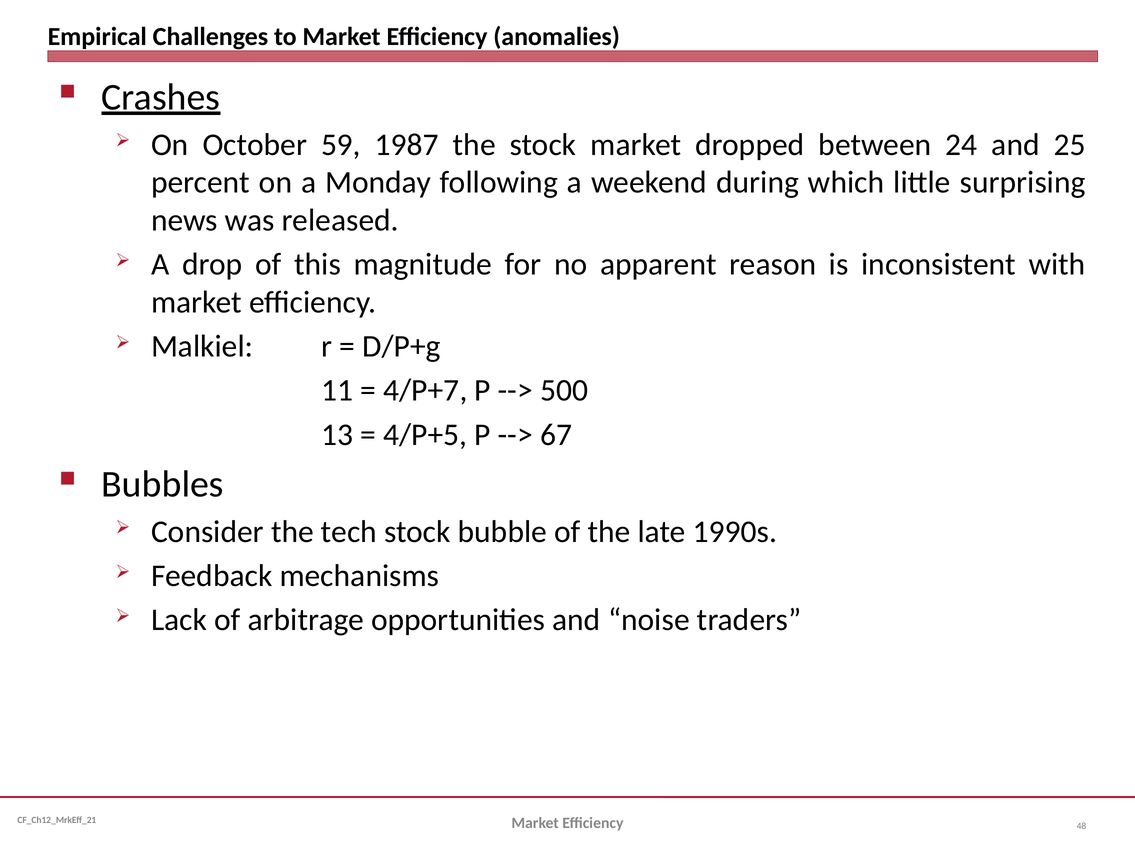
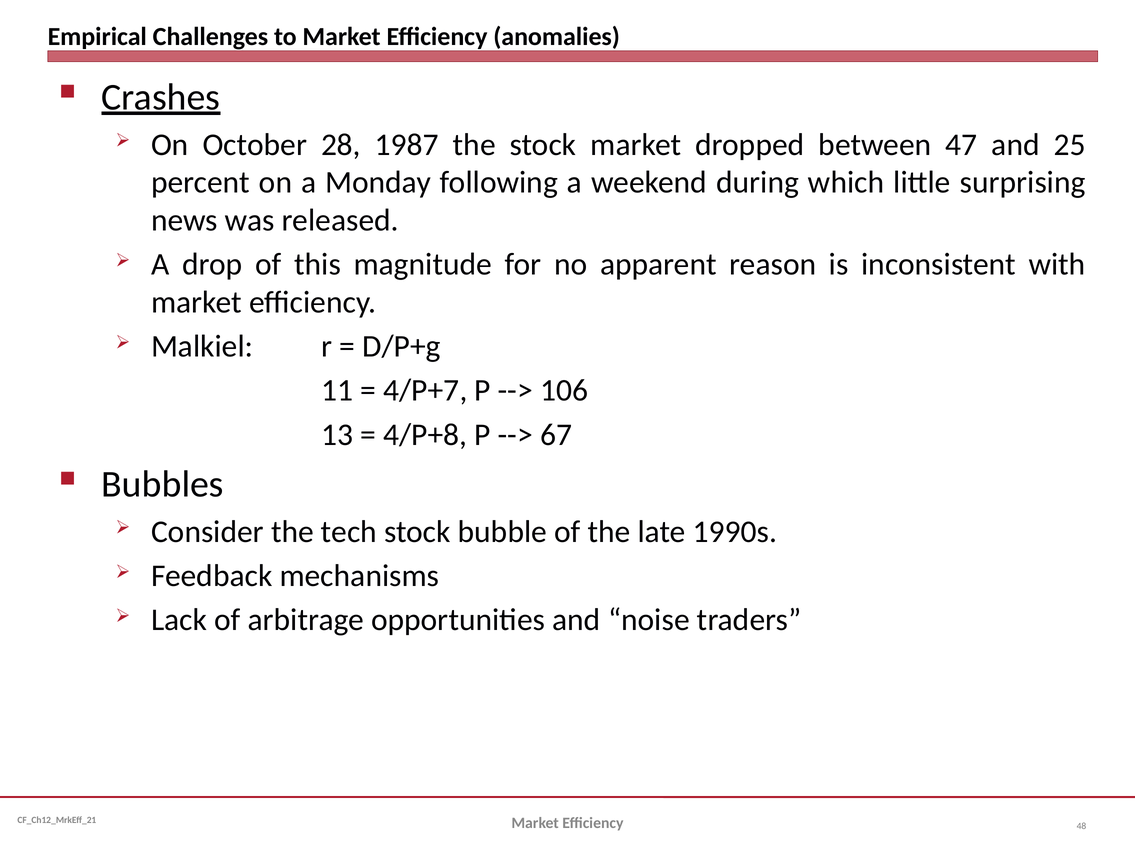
59: 59 -> 28
24: 24 -> 47
500: 500 -> 106
4/P+5: 4/P+5 -> 4/P+8
